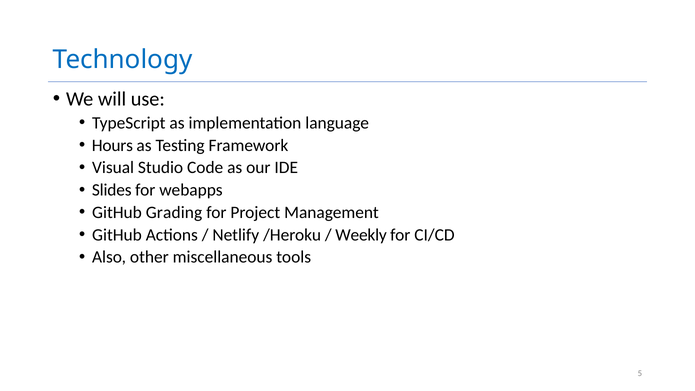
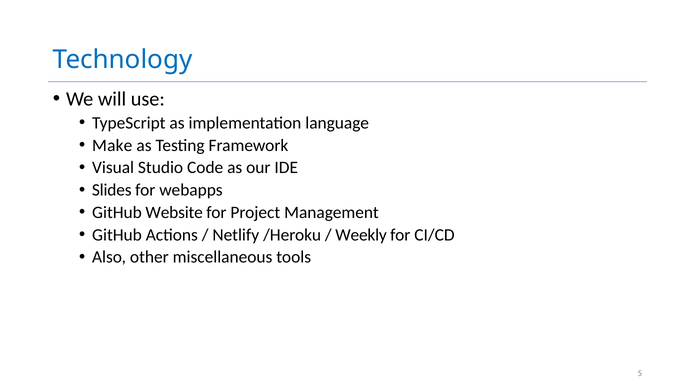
Hours: Hours -> Make
Grading: Grading -> Website
